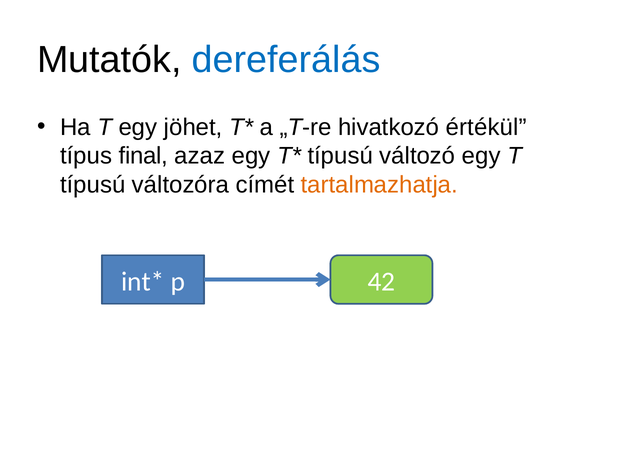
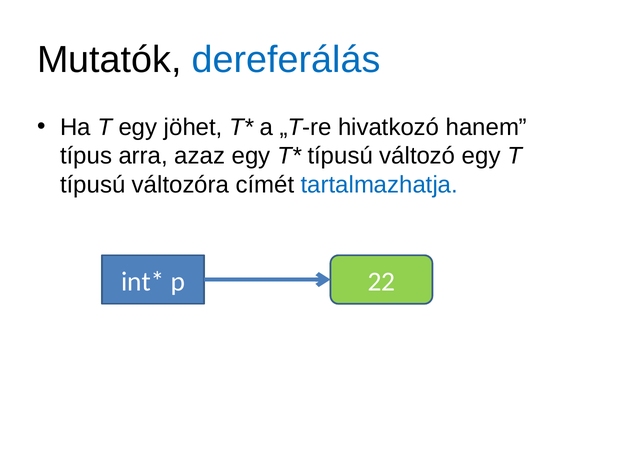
értékül: értékül -> hanem
final: final -> arra
tartalmazhatja colour: orange -> blue
42: 42 -> 22
